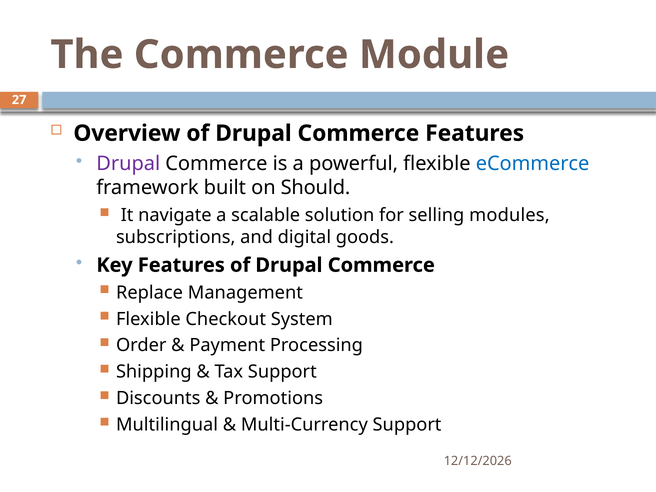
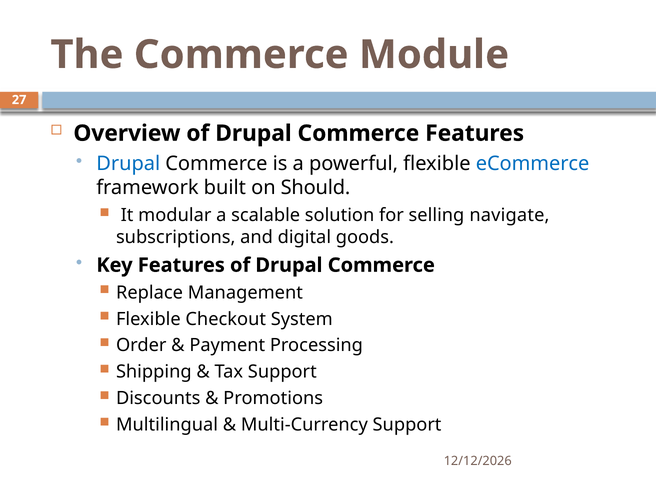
Drupal at (128, 164) colour: purple -> blue
navigate: navigate -> modular
modules: modules -> navigate
